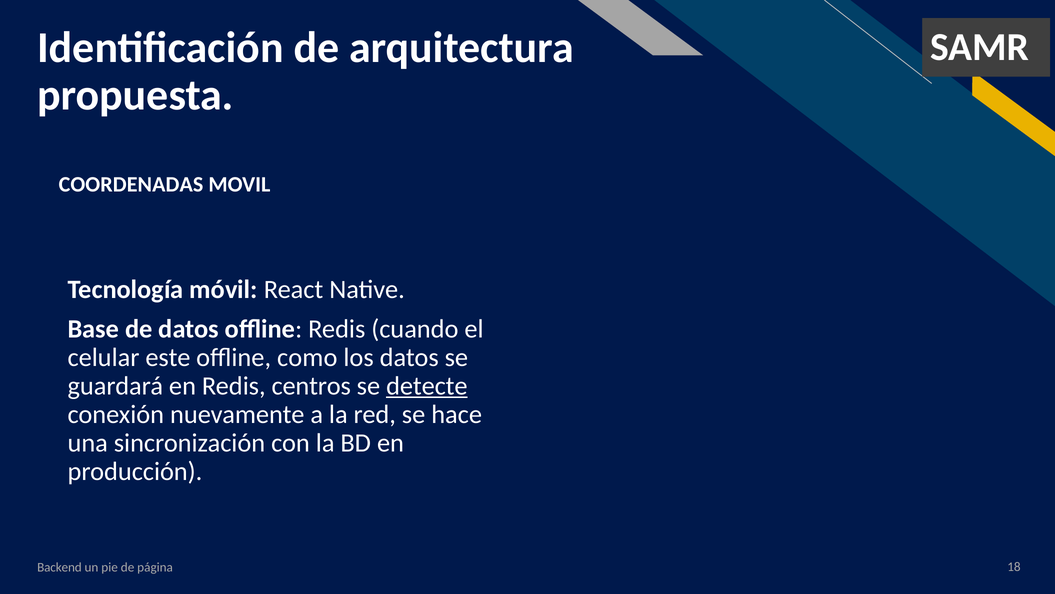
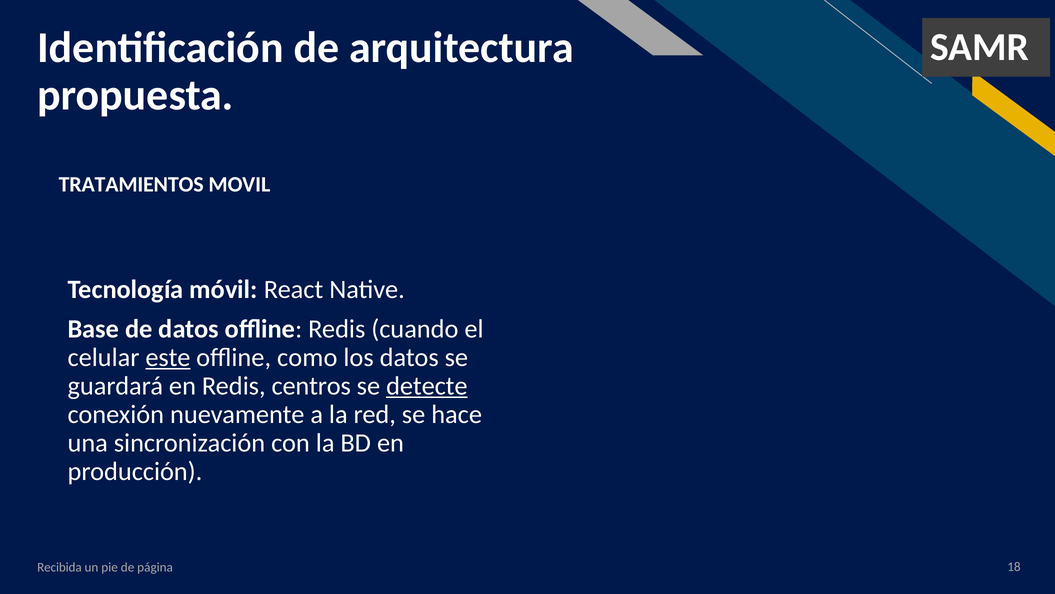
COORDENADAS: COORDENADAS -> TRATAMIENTOS
este underline: none -> present
Backend: Backend -> Recibida
